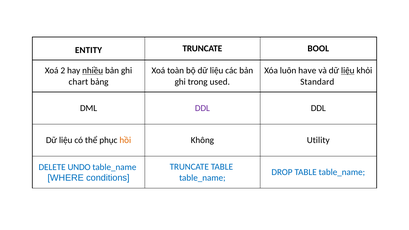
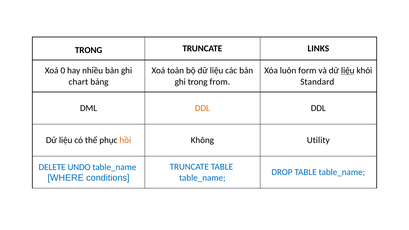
ENTITY at (89, 50): ENTITY -> TRONG
BOOL: BOOL -> LINKS
2: 2 -> 0
nhiều underline: present -> none
have: have -> form
used: used -> from
DDL at (202, 108) colour: purple -> orange
